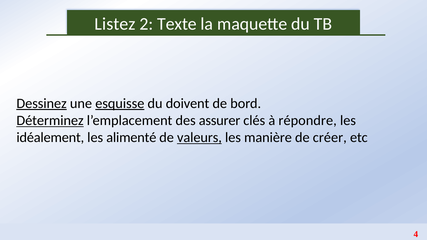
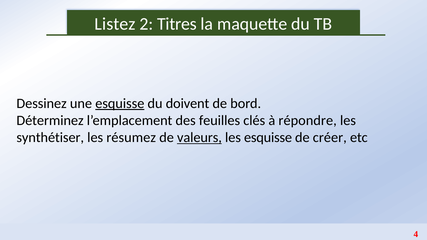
Texte: Texte -> Titres
Dessinez underline: present -> none
Déterminez underline: present -> none
assurer: assurer -> feuilles
idéalement: idéalement -> synthétiser
alimenté: alimenté -> résumez
les manière: manière -> esquisse
